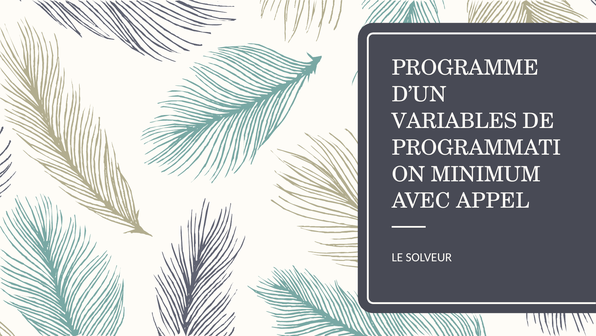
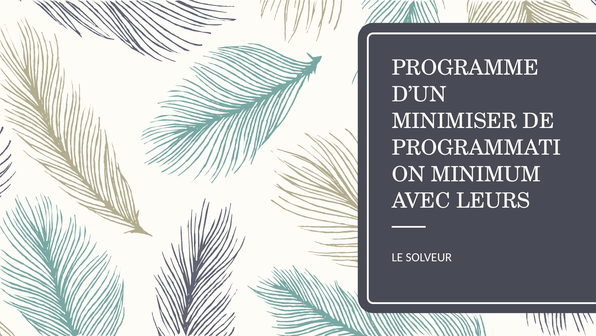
VARIABLES: VARIABLES -> MINIMISER
APPEL: APPEL -> LEURS
